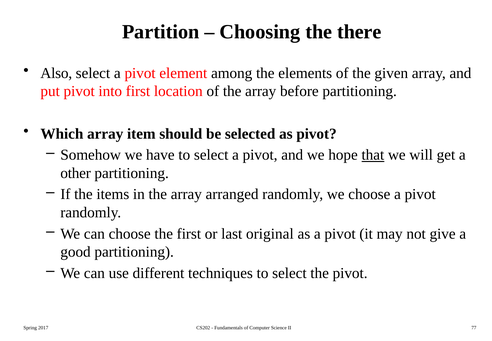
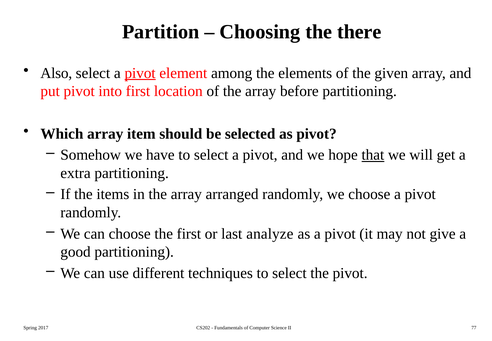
pivot at (140, 73) underline: none -> present
other: other -> extra
original: original -> analyze
